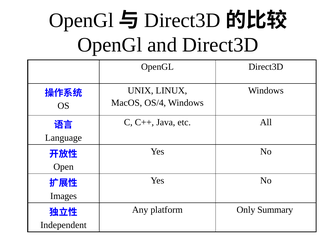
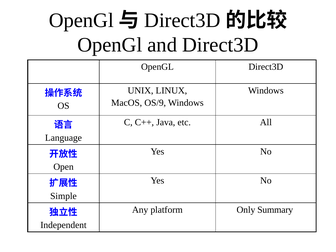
OS/4: OS/4 -> OS/9
Images: Images -> Simple
